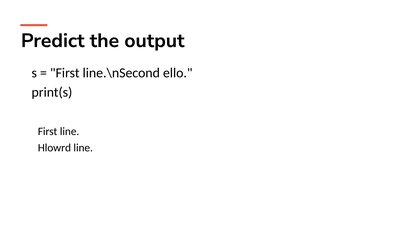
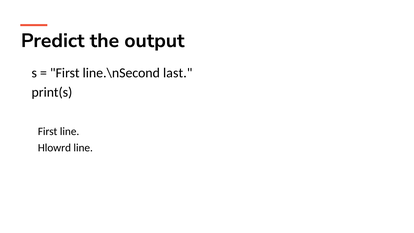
ello: ello -> last
